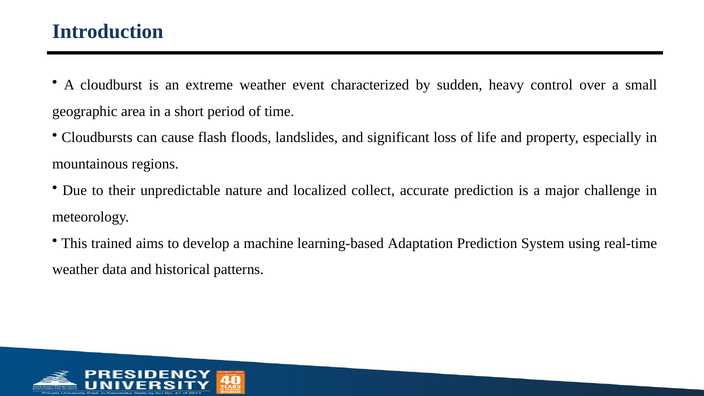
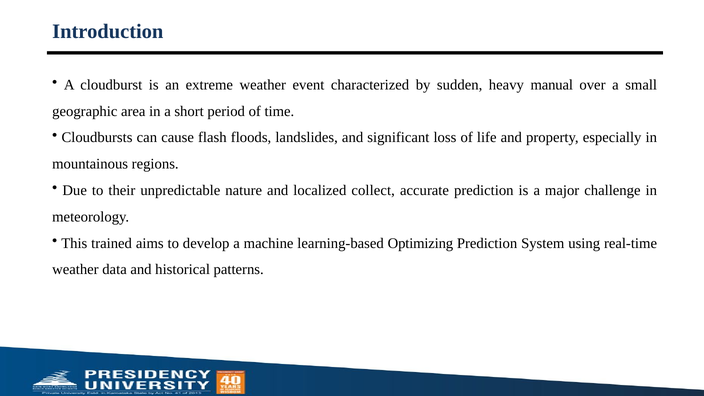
control: control -> manual
Adaptation: Adaptation -> Optimizing
